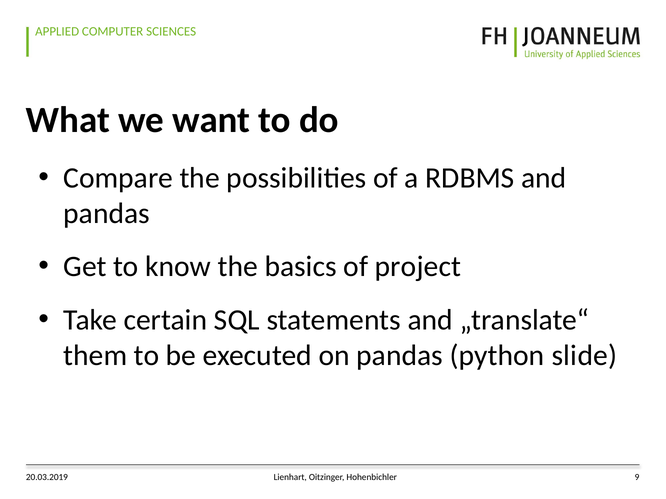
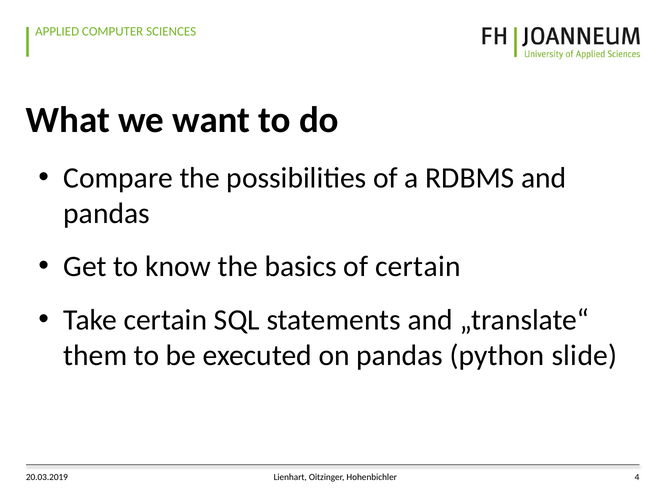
of project: project -> certain
9: 9 -> 4
